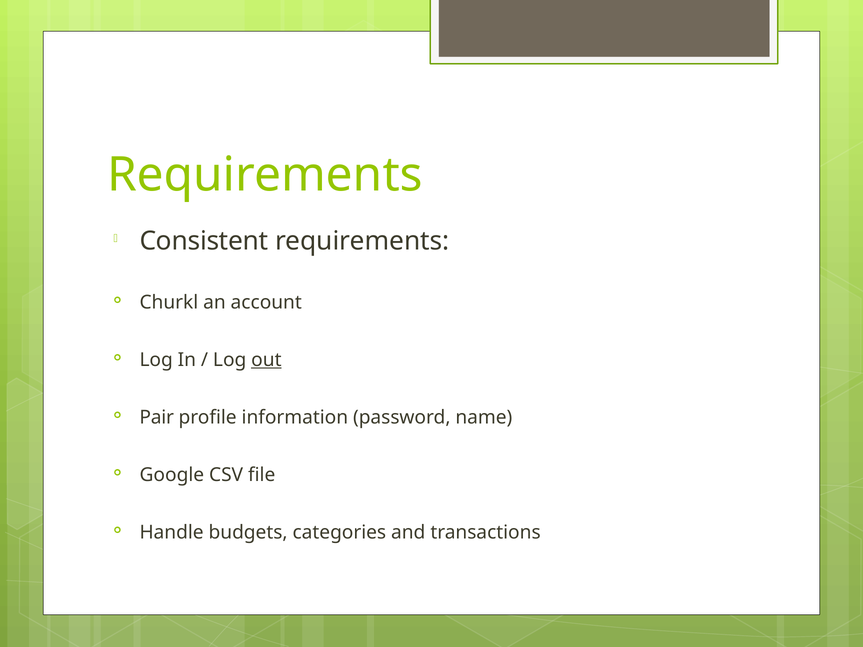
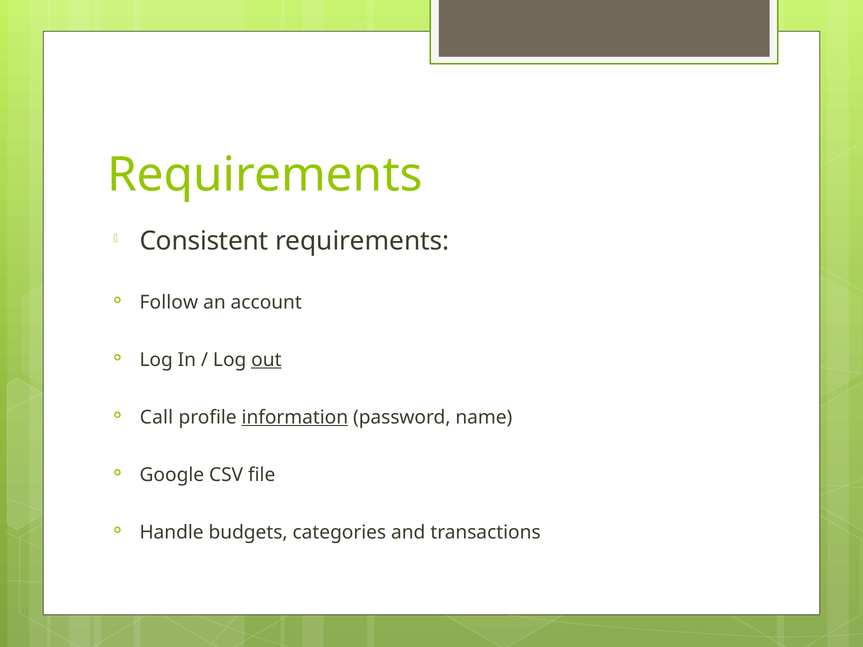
Churkl: Churkl -> Follow
Pair: Pair -> Call
information underline: none -> present
